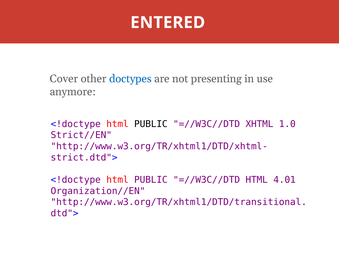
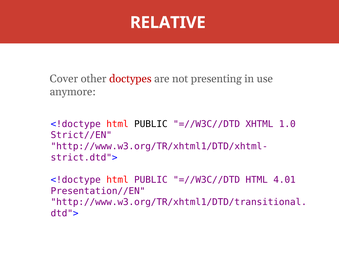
ENTERED: ENTERED -> RELATIVE
doctypes colour: blue -> red
Organization//EN: Organization//EN -> Presentation//EN
